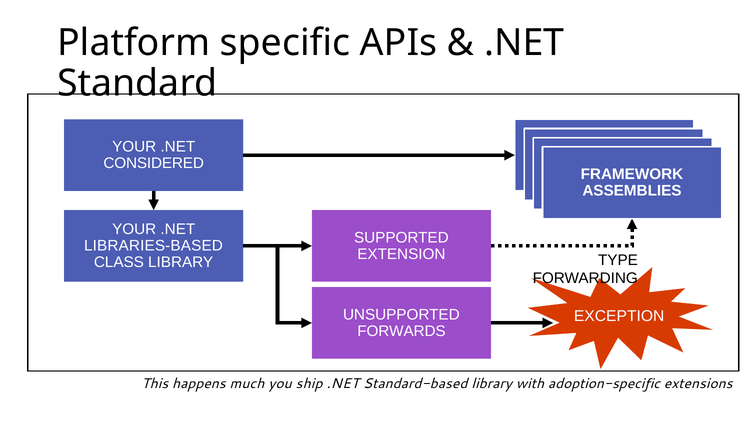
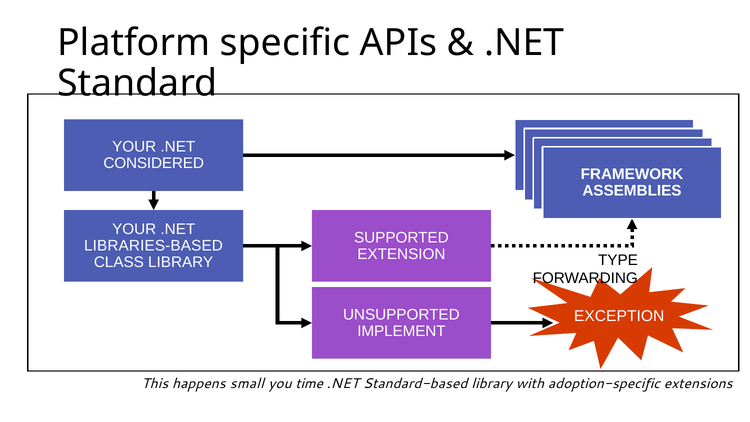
FORWARDS: FORWARDS -> IMPLEMENT
much: much -> small
ship: ship -> time
